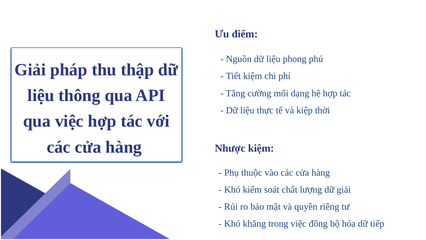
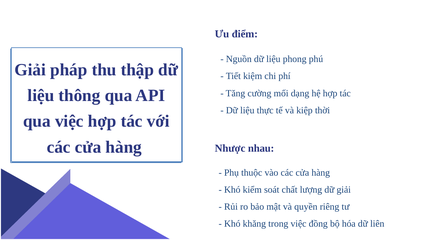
Nhược kiệm: kiệm -> nhau
dữ tiếp: tiếp -> liên
